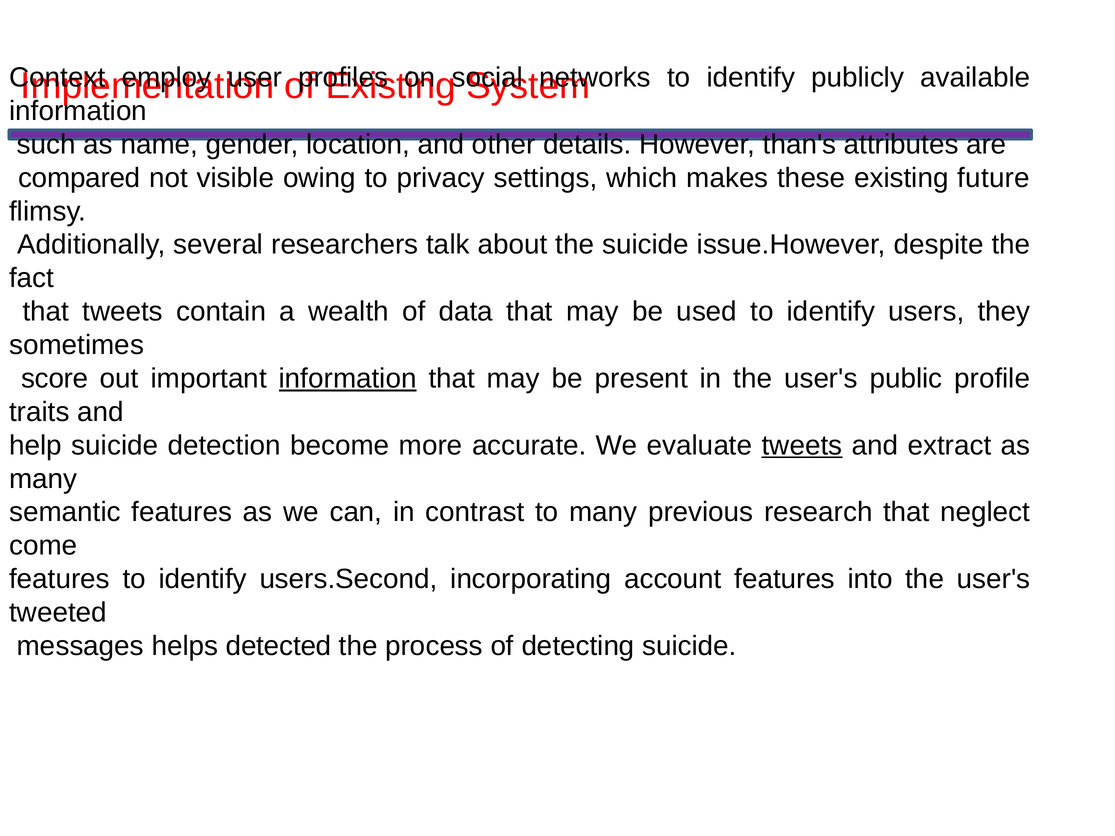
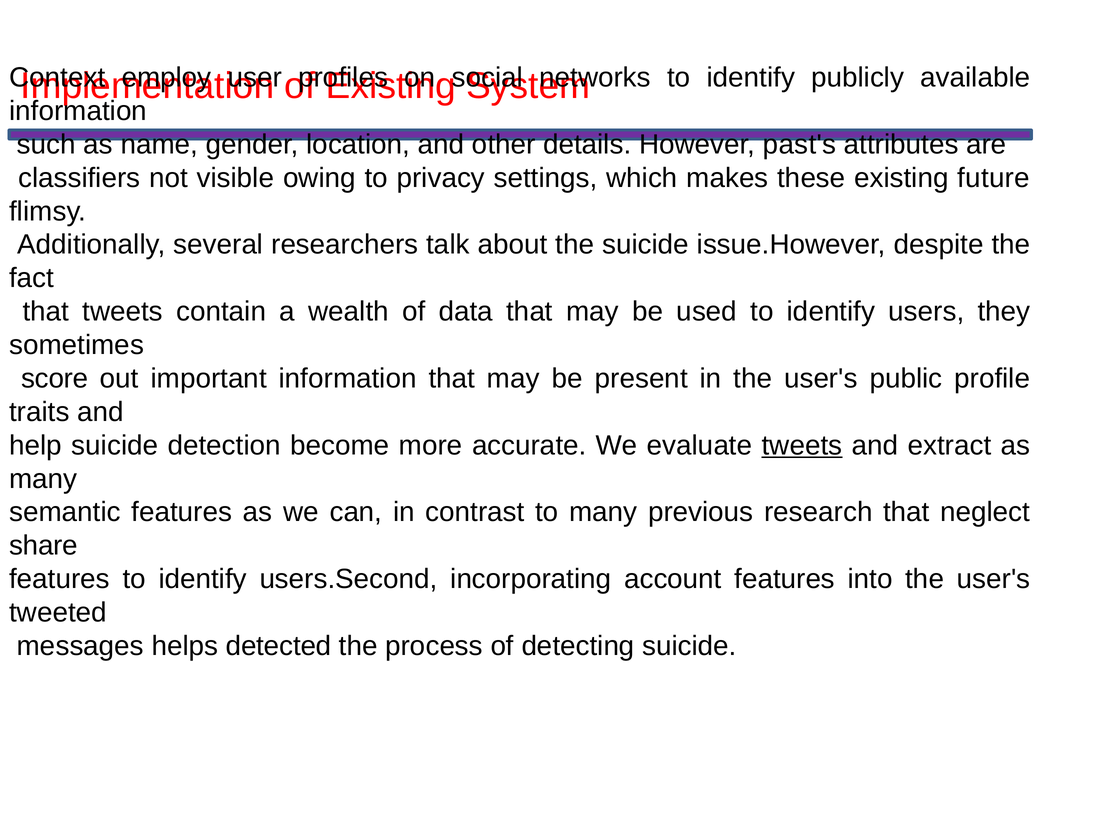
than's: than's -> past's
compared: compared -> classifiers
information at (348, 379) underline: present -> none
come: come -> share
